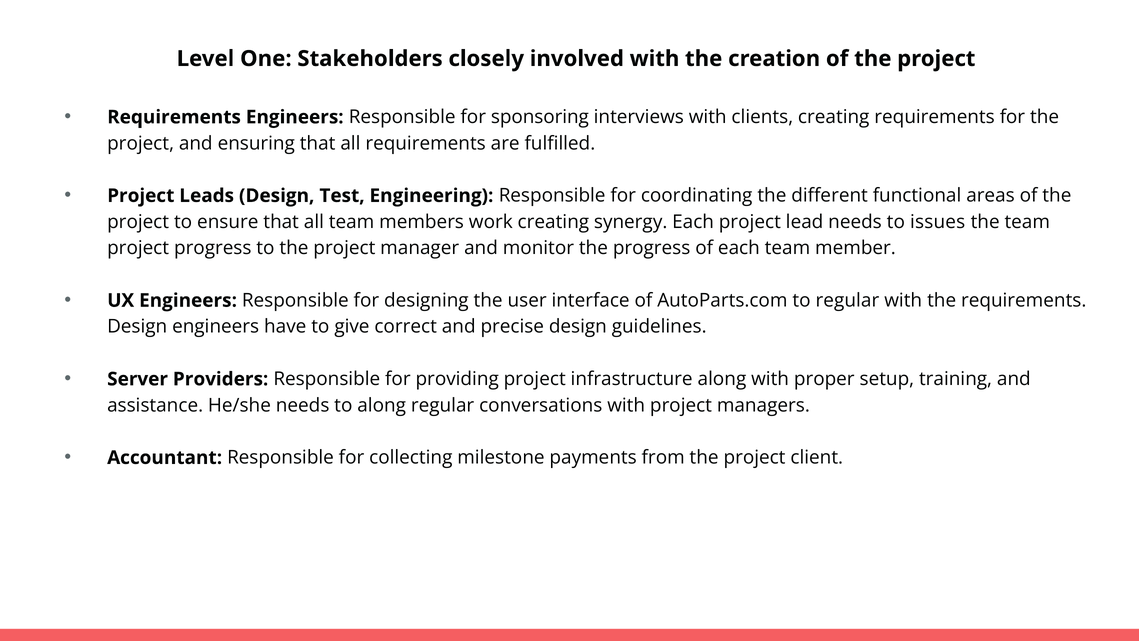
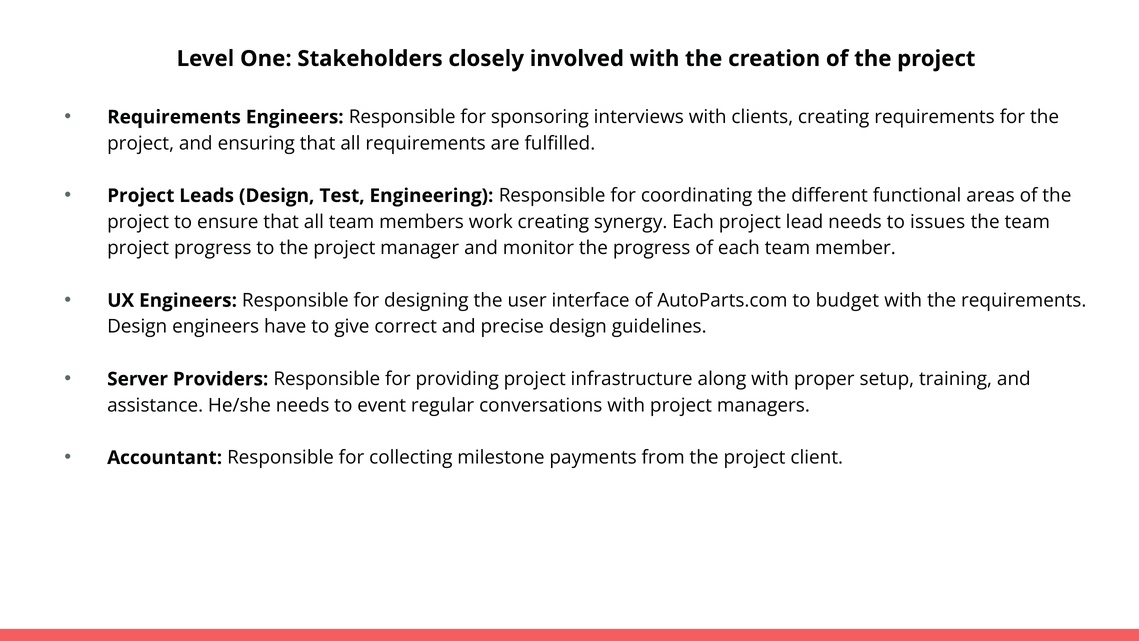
to regular: regular -> budget
to along: along -> event
